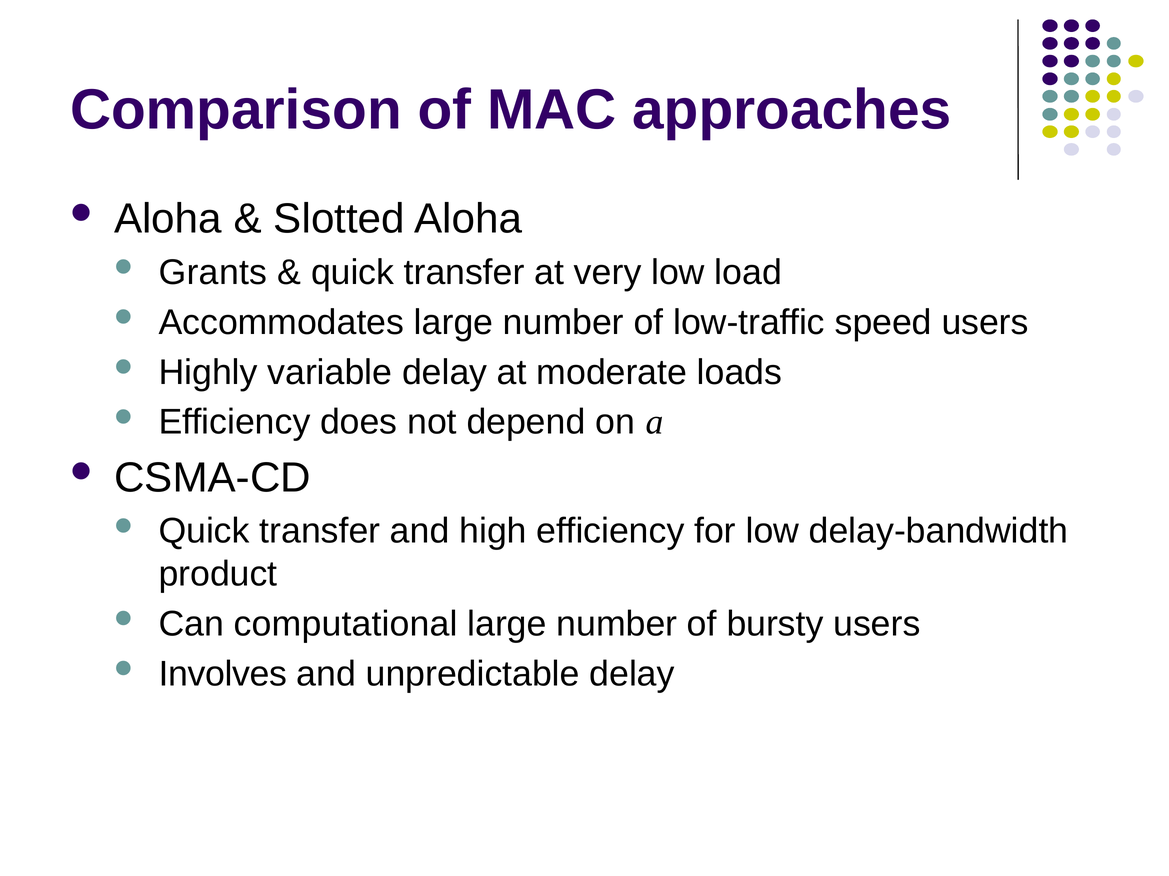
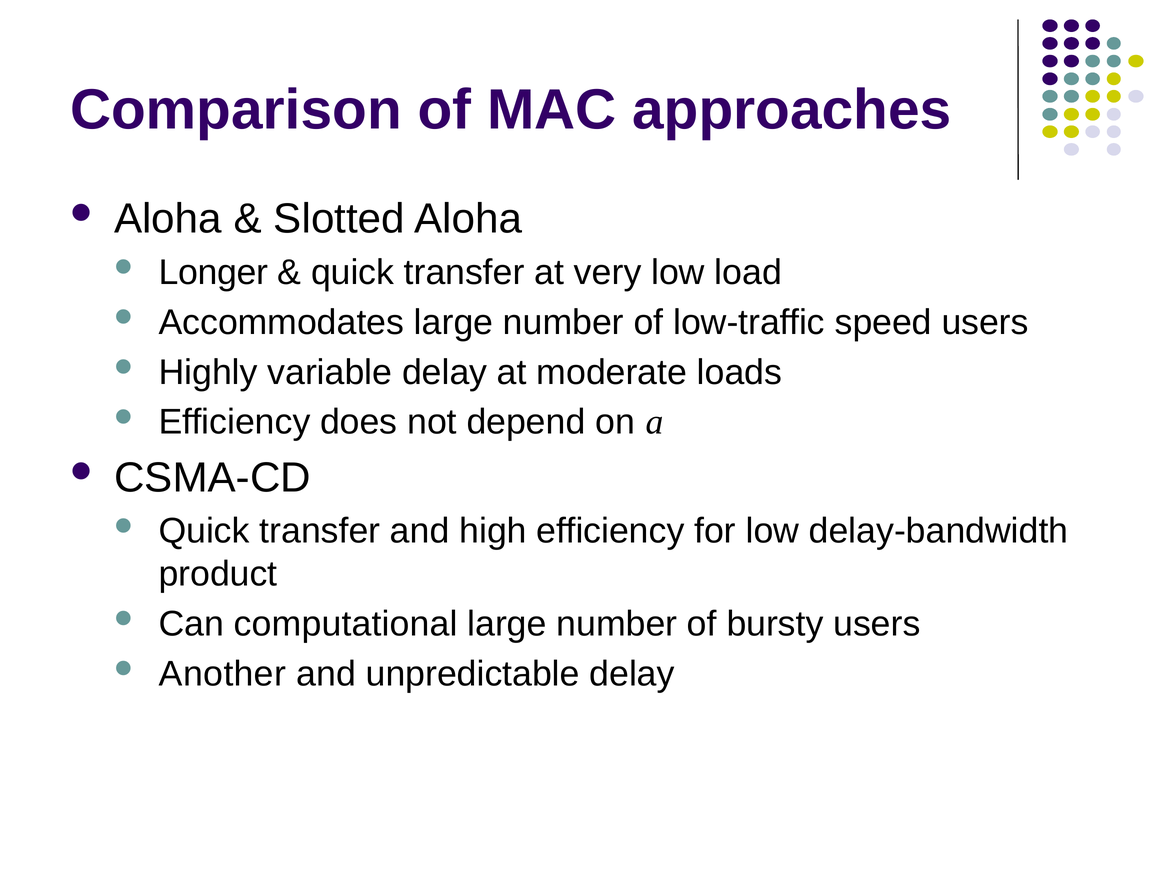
Grants: Grants -> Longer
Involves: Involves -> Another
